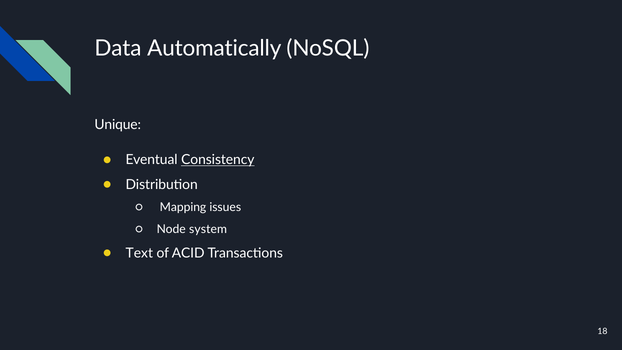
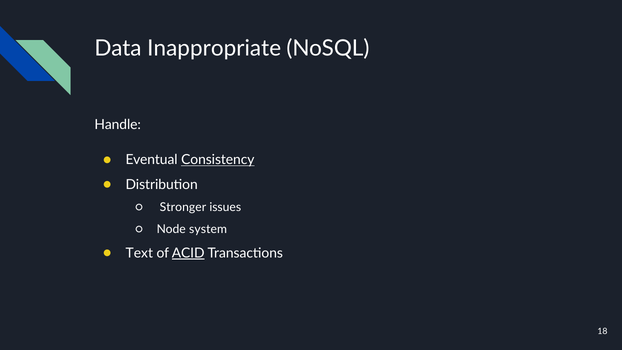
Automatically: Automatically -> Inappropriate
Unique: Unique -> Handle
Mapping: Mapping -> Stronger
ACID underline: none -> present
